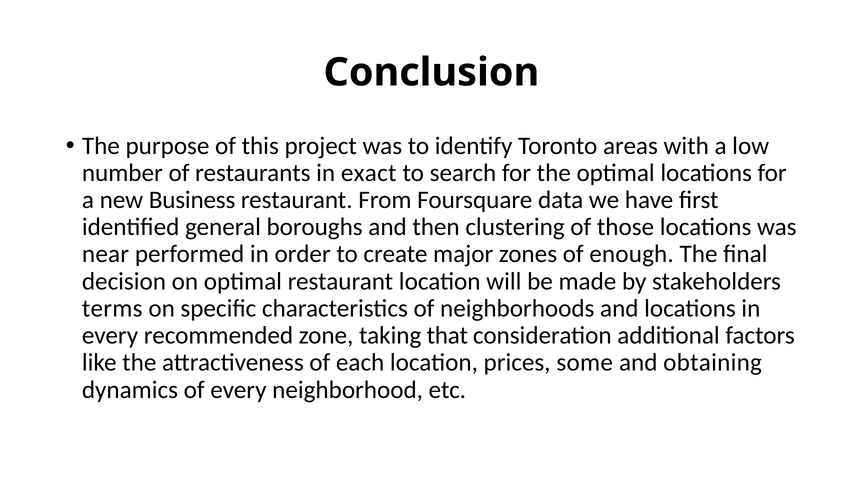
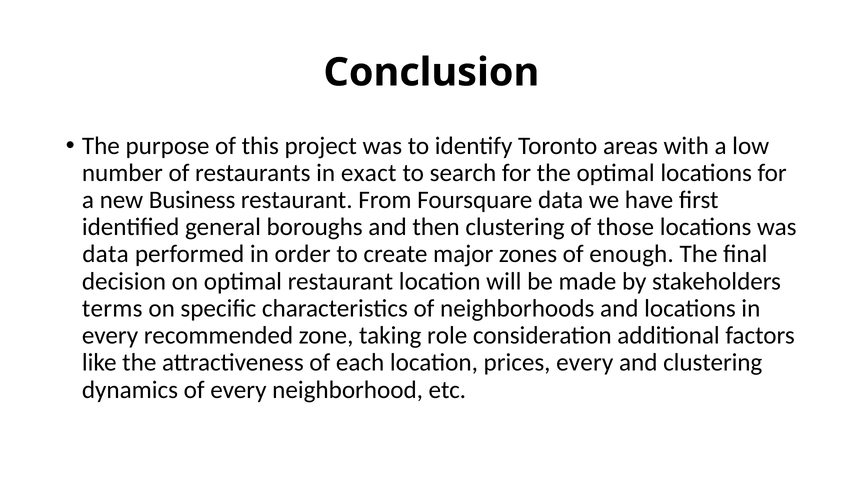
near at (106, 254): near -> data
that: that -> role
prices some: some -> every
and obtaining: obtaining -> clustering
